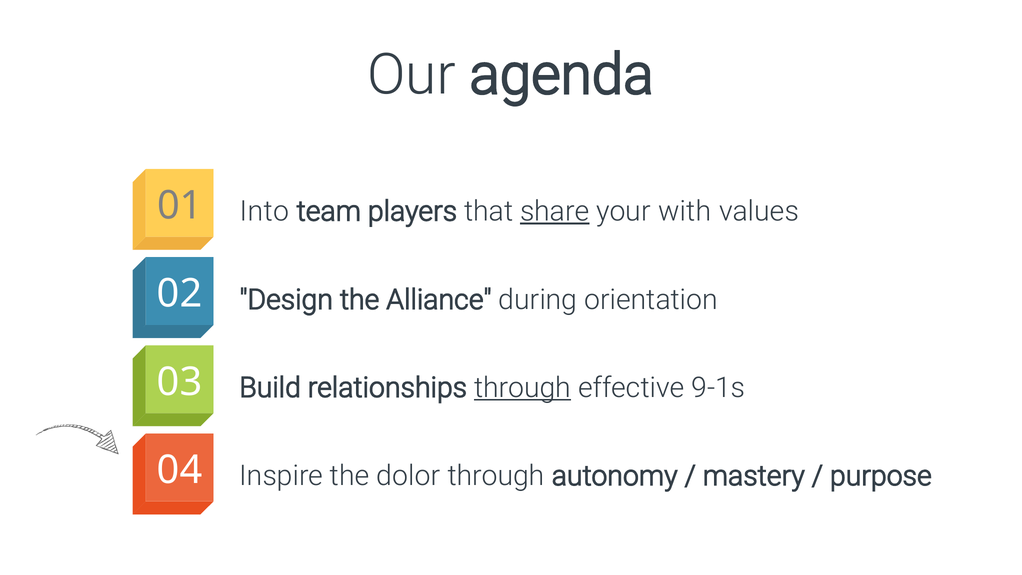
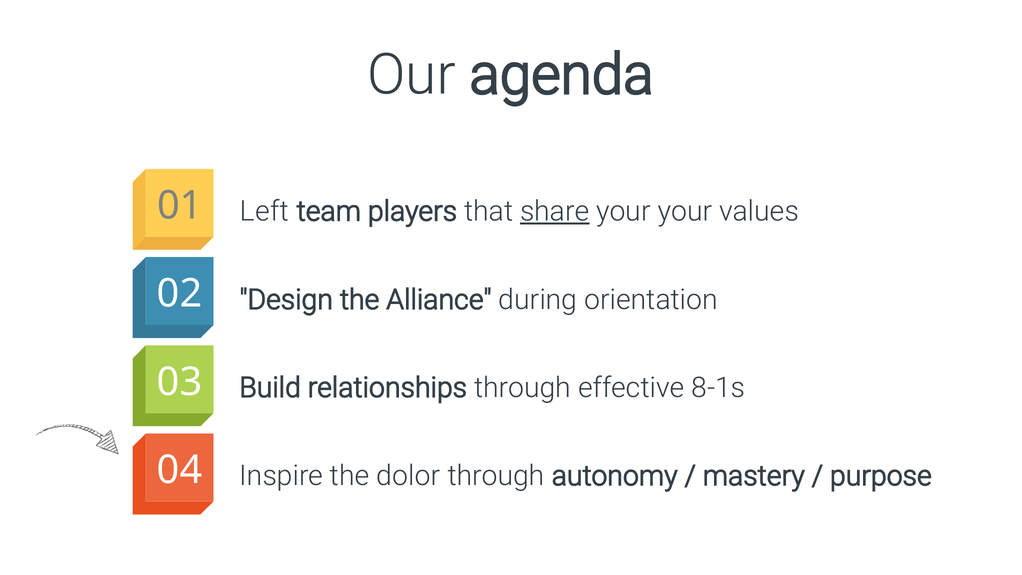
Into: Into -> Left
your with: with -> your
through at (523, 388) underline: present -> none
9-1s: 9-1s -> 8-1s
